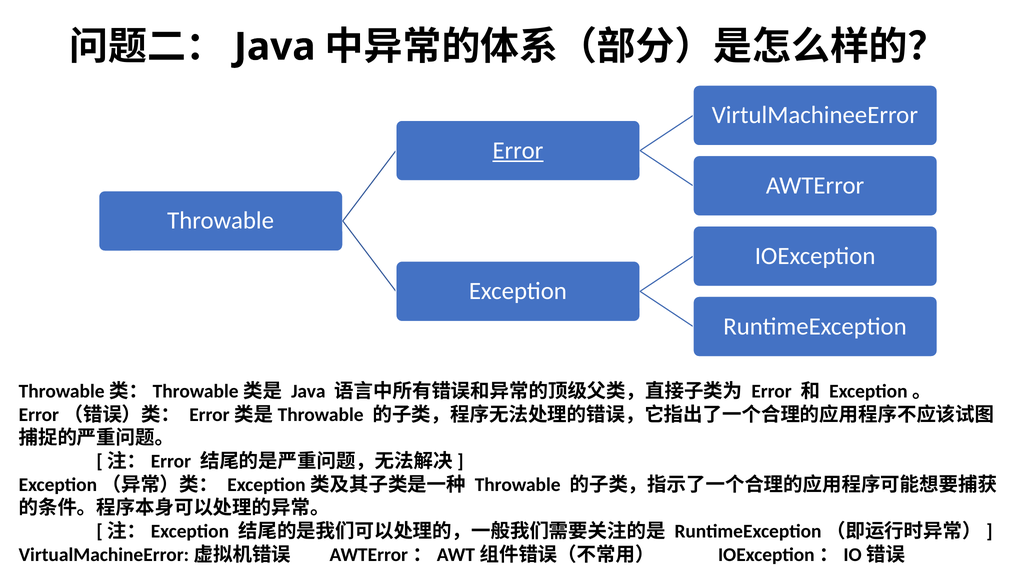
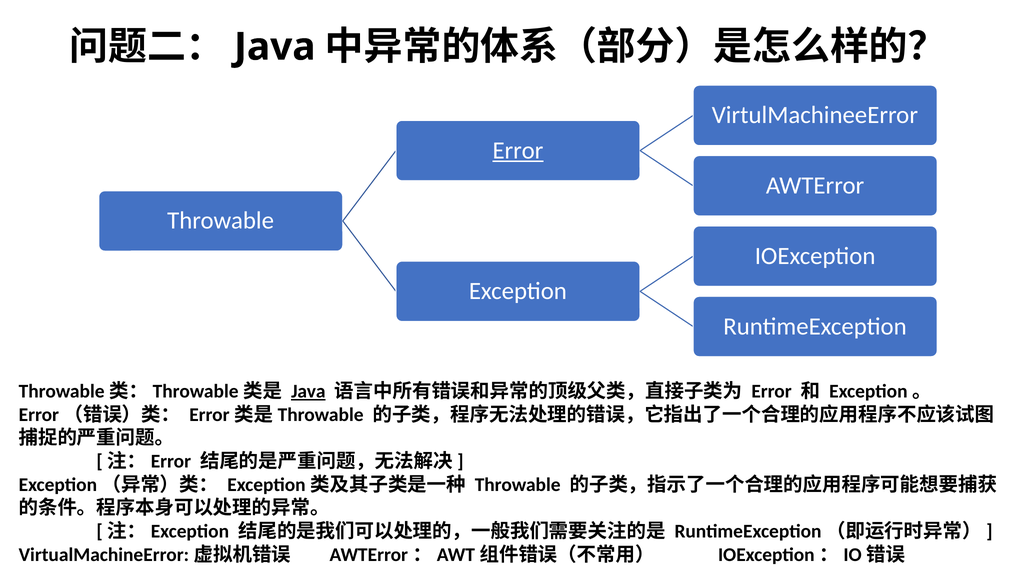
Java at (308, 391) underline: none -> present
